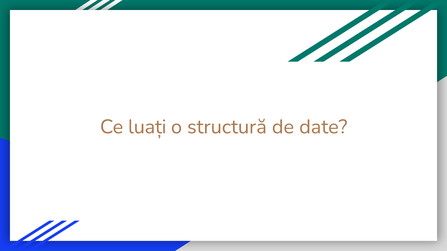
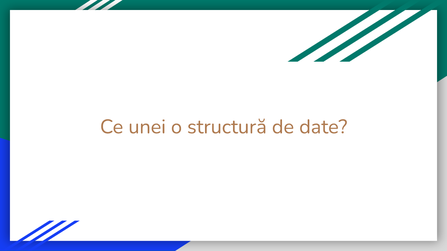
luați: luați -> unei
